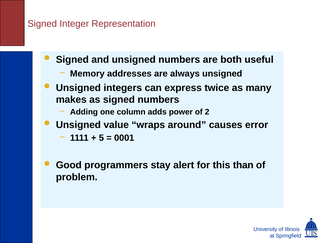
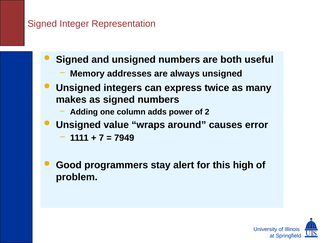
5: 5 -> 7
0001: 0001 -> 7949
than: than -> high
